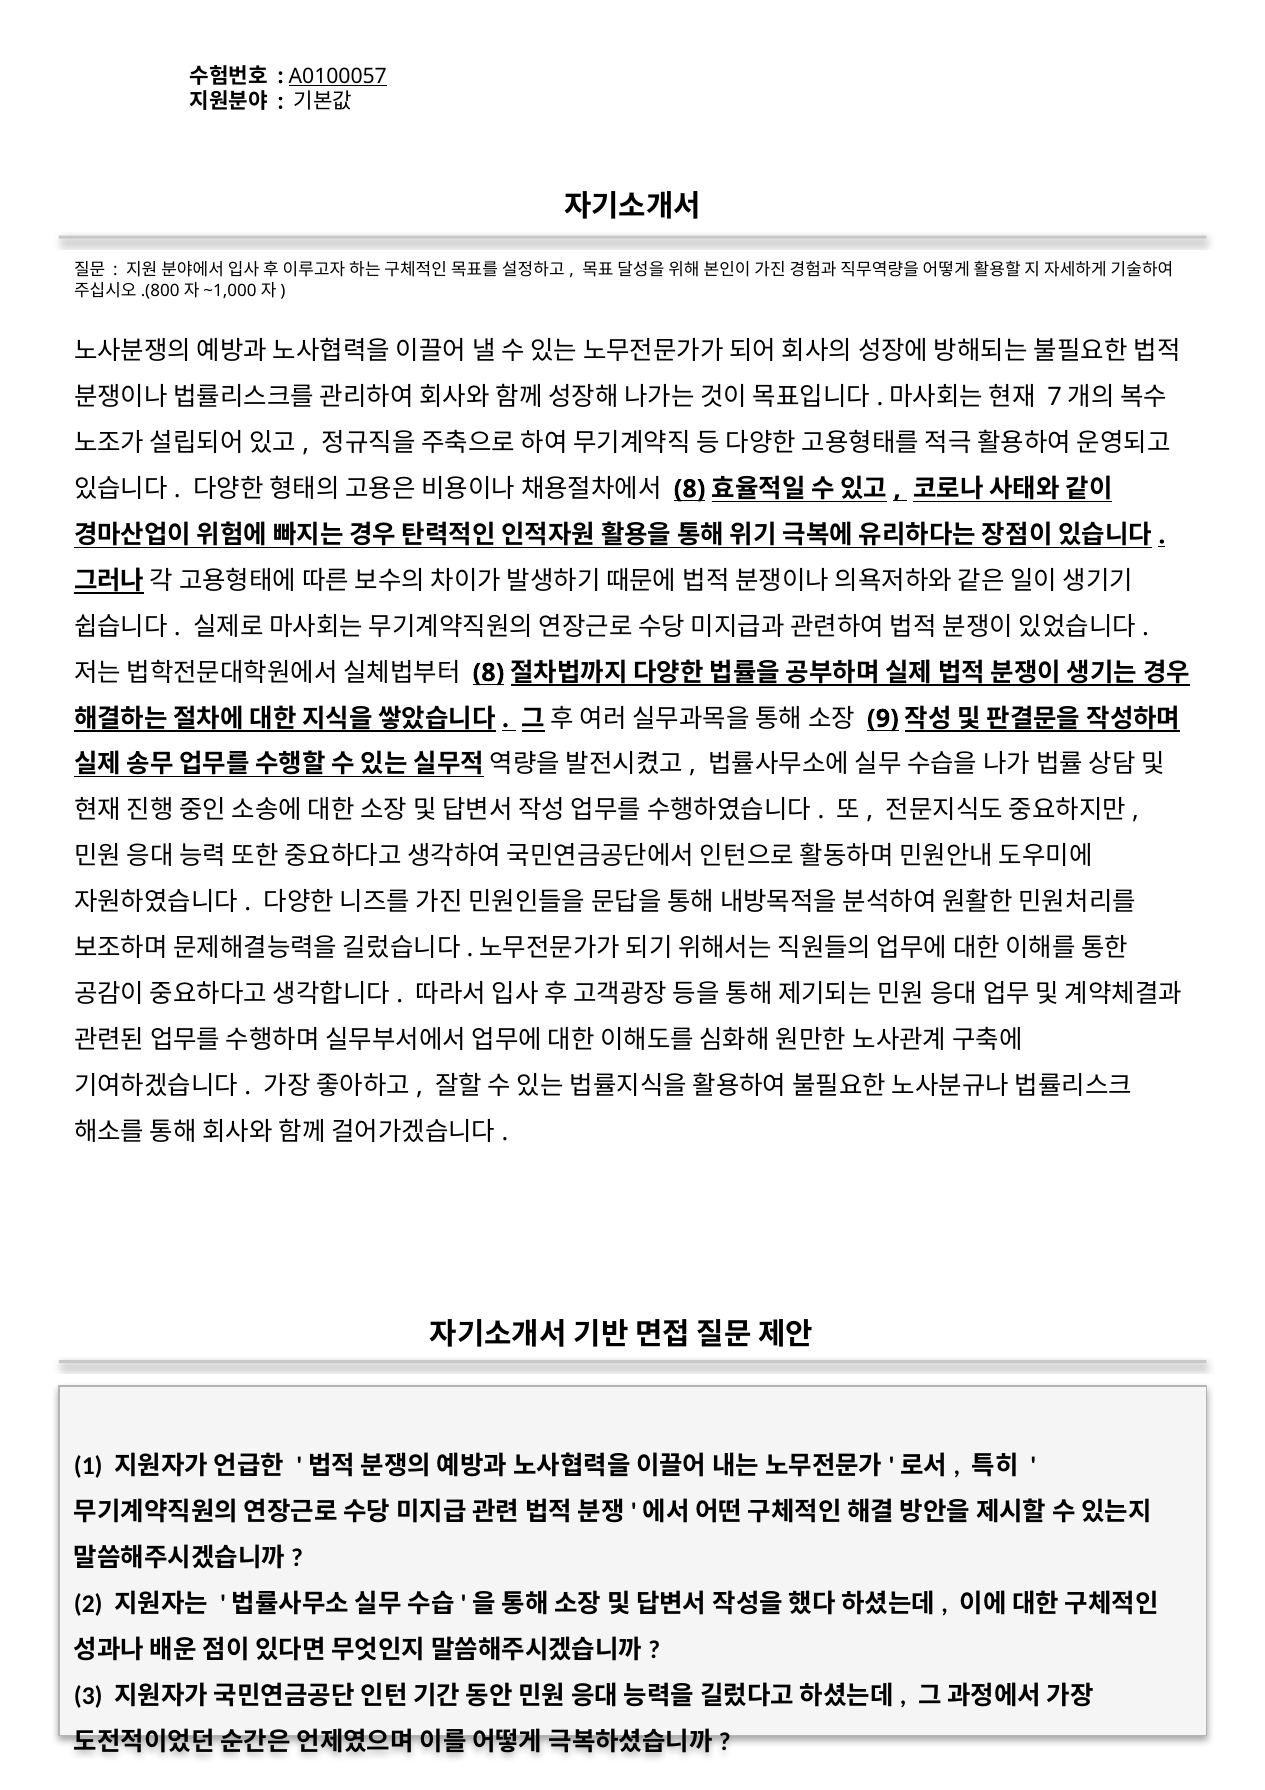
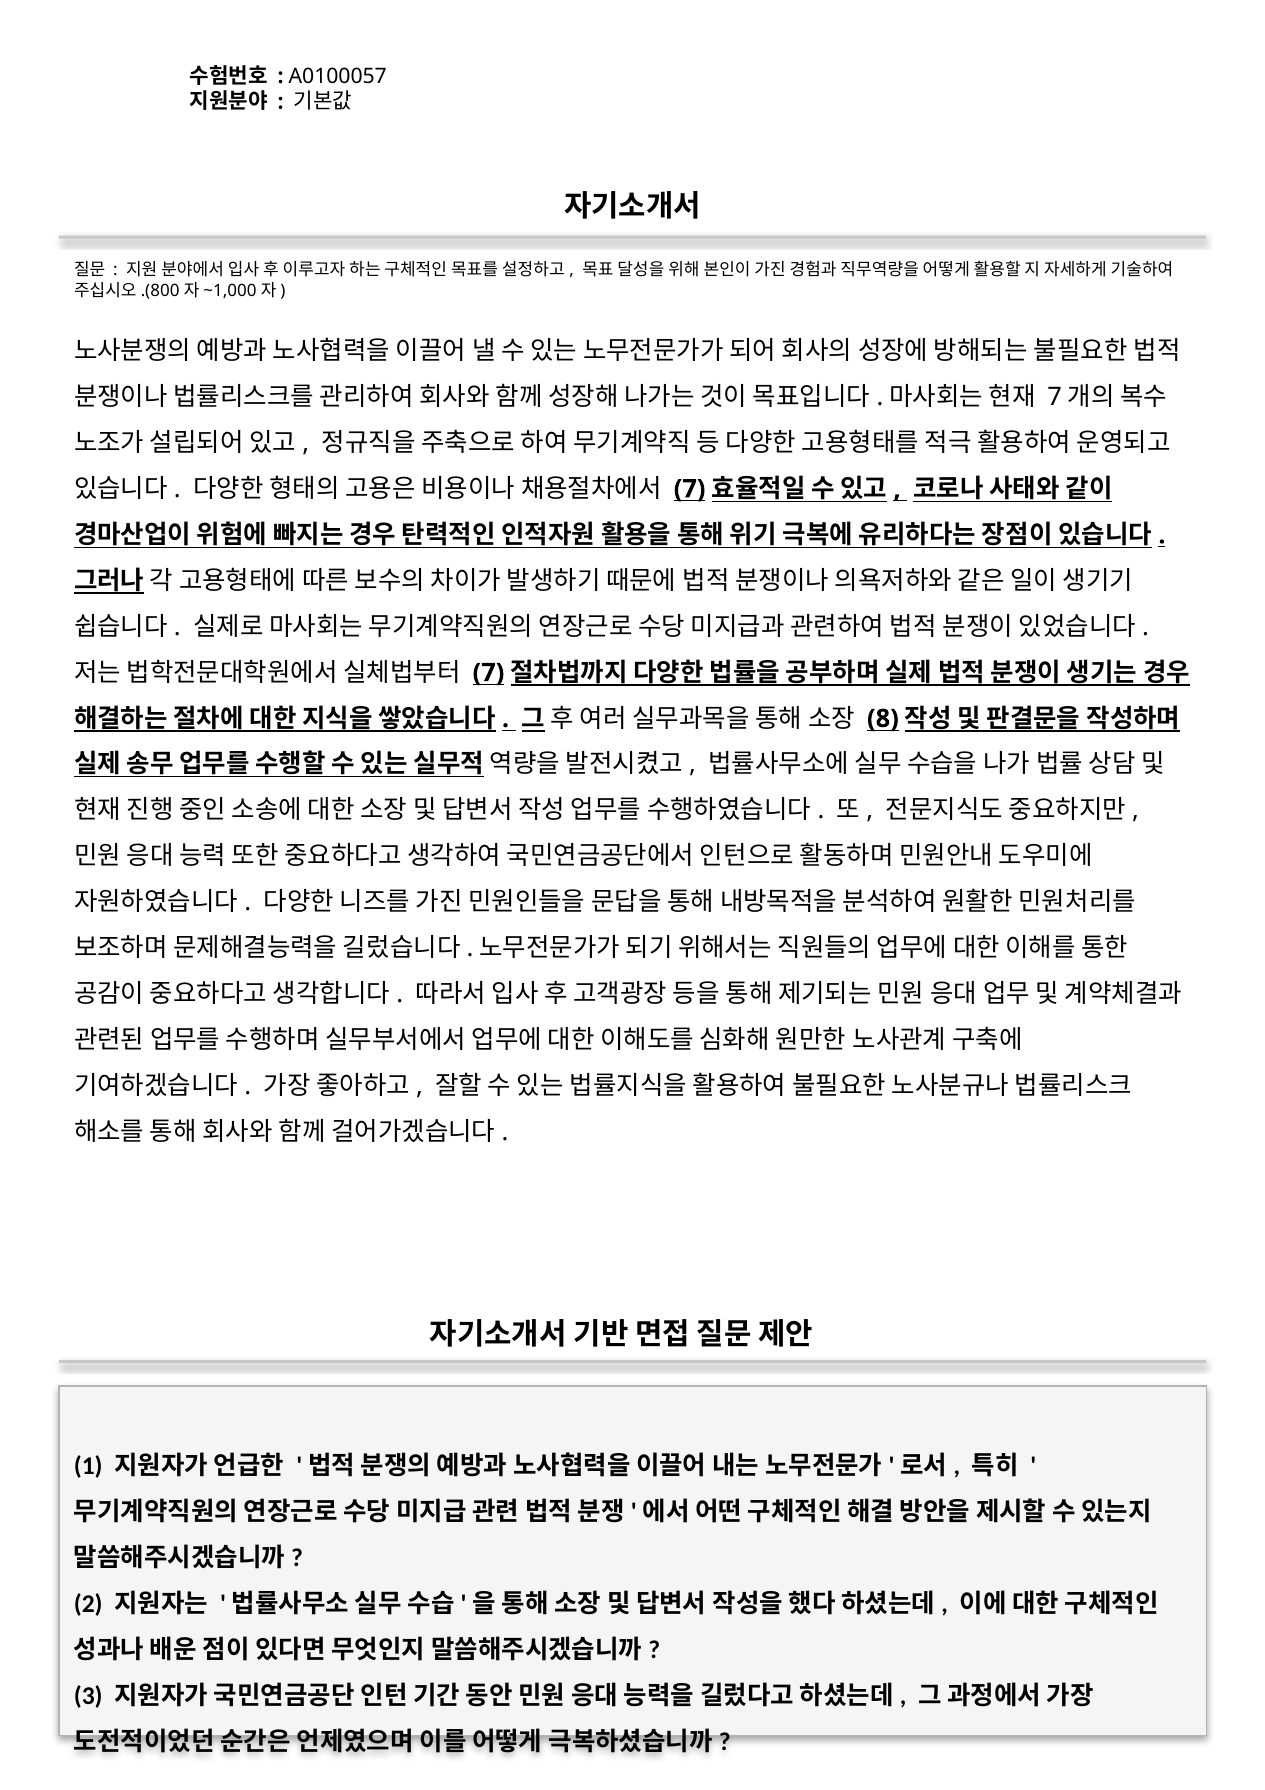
A0100057 underline: present -> none
8 at (690, 489): 8 -> 7
8 at (488, 672): 8 -> 7
9: 9 -> 8
